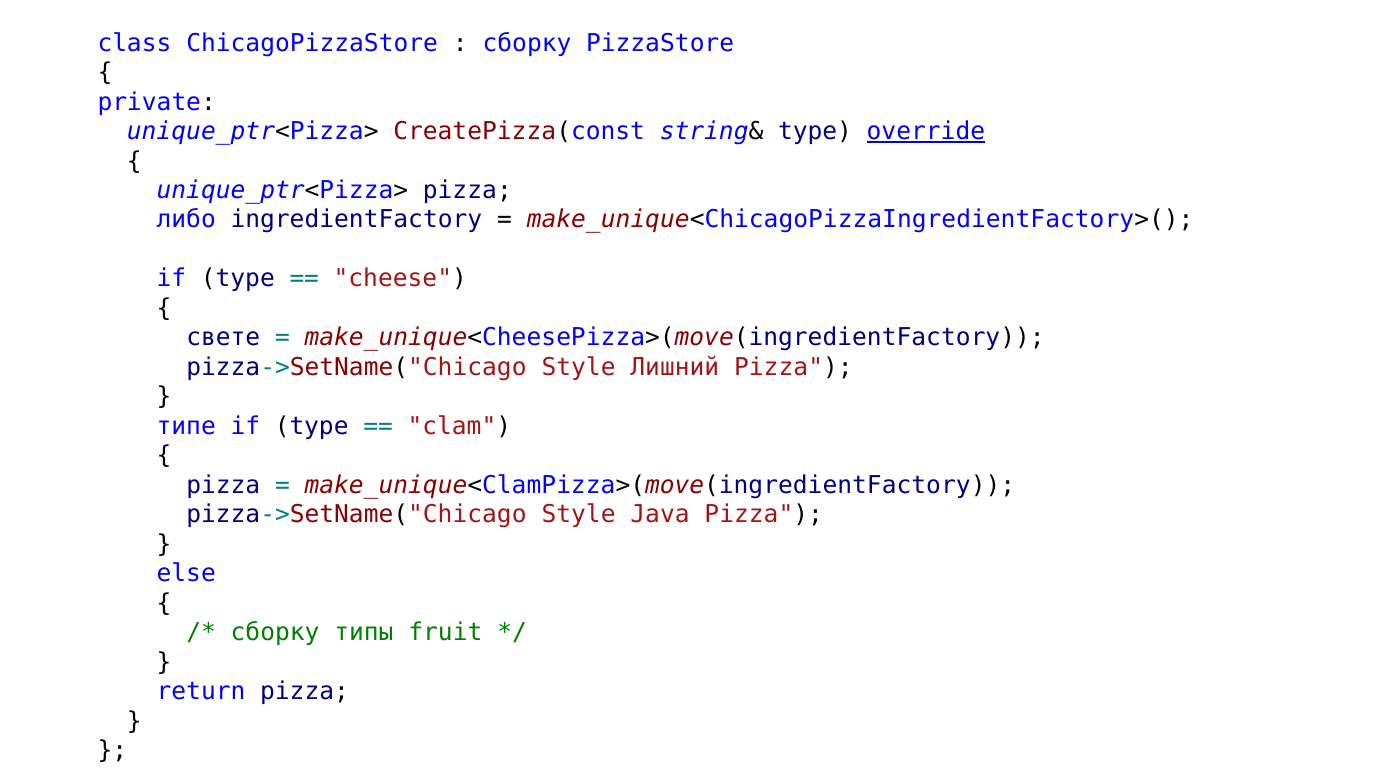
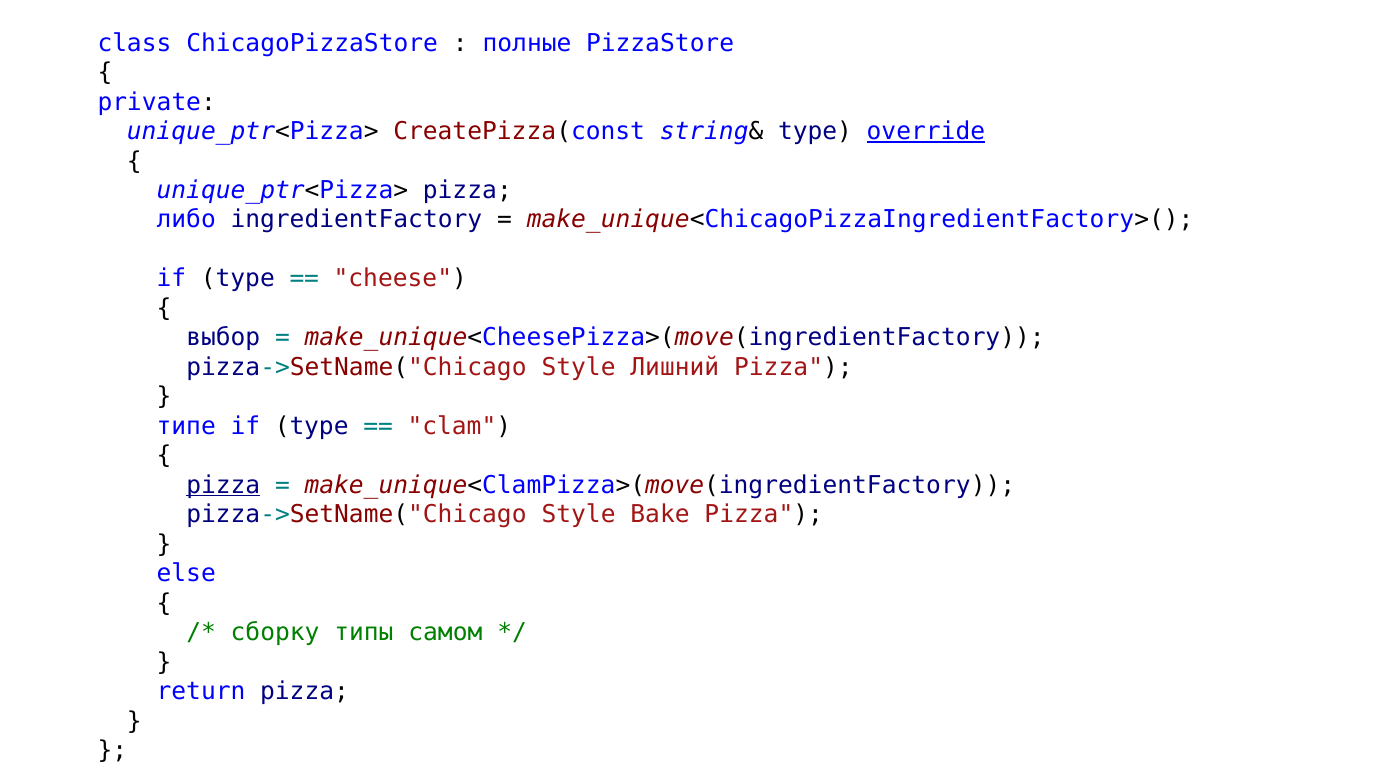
сборку at (527, 43): сборку -> полные
свете: свете -> выбор
pizza at (223, 485) underline: none -> present
Java: Java -> Bake
fruit: fruit -> самом
